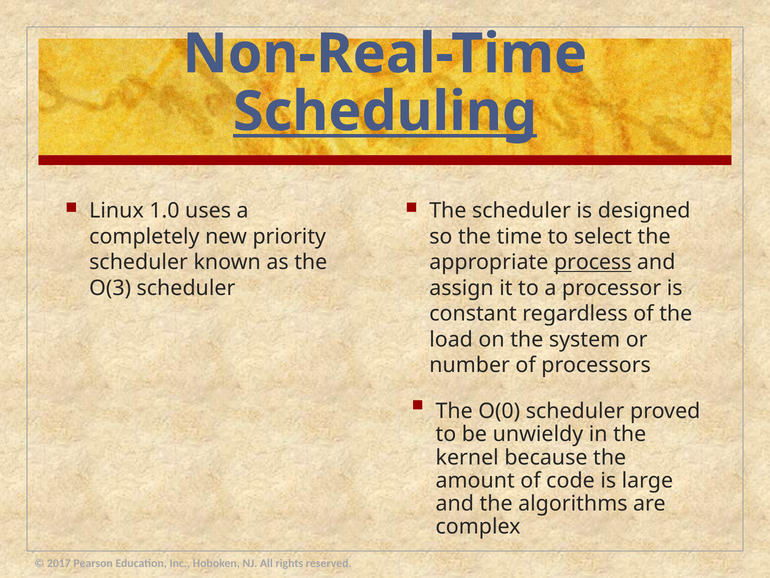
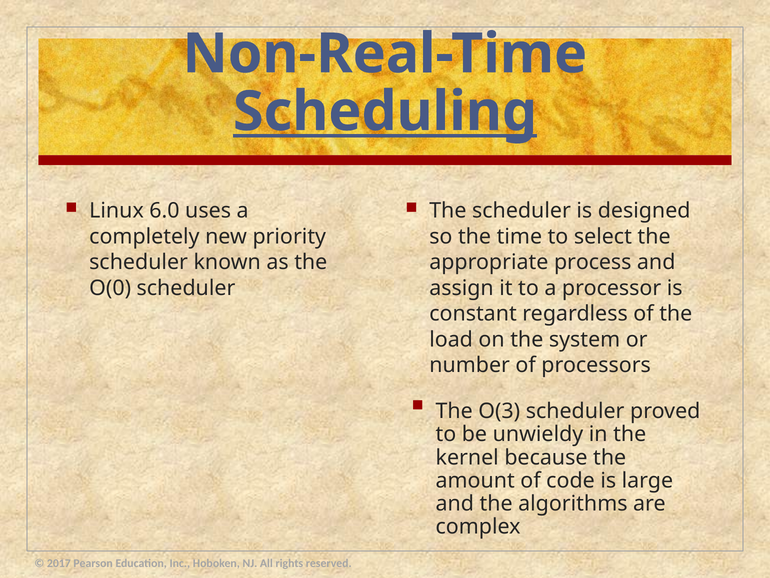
1.0: 1.0 -> 6.0
process underline: present -> none
O(3: O(3 -> O(0
O(0: O(0 -> O(3
